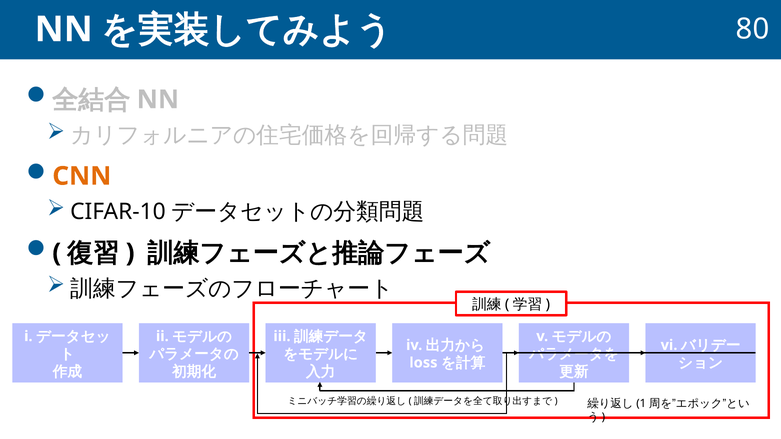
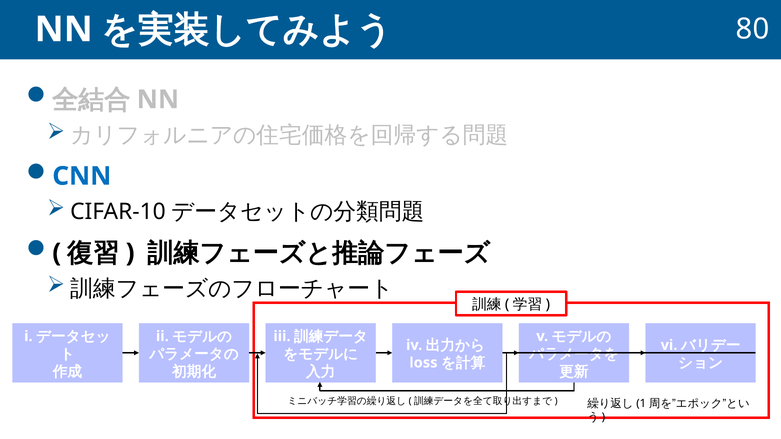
CNN colour: orange -> blue
